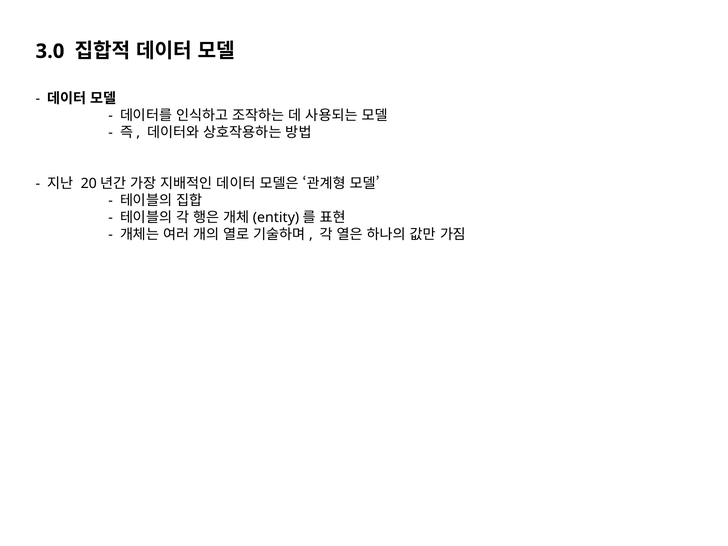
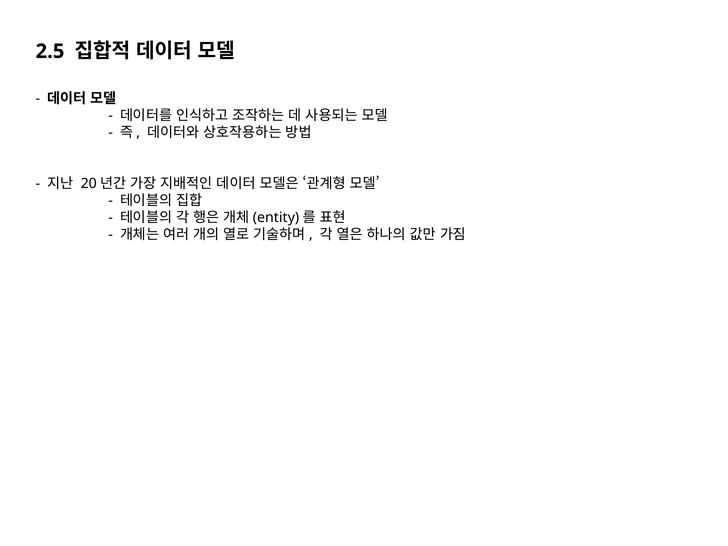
3.0: 3.0 -> 2.5
